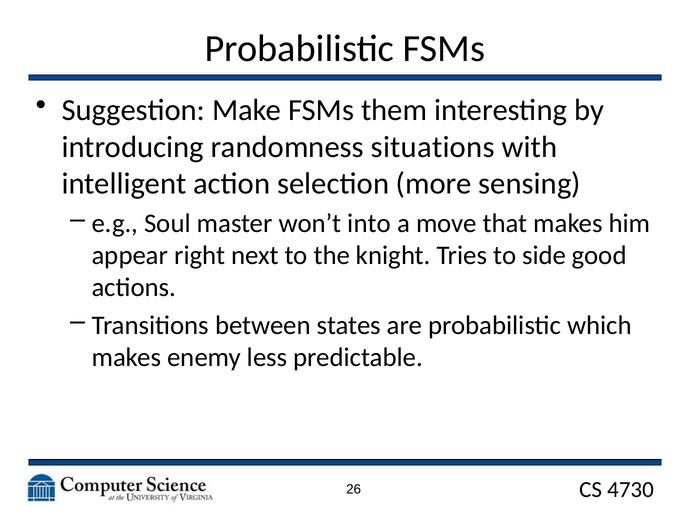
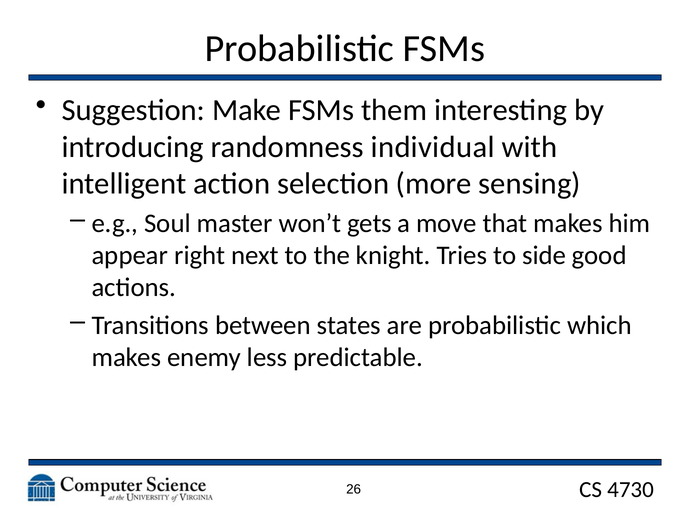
situations: situations -> individual
into: into -> gets
